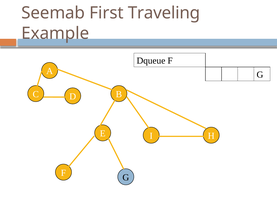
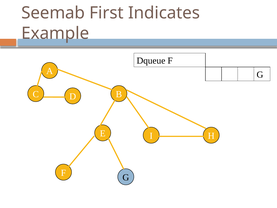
Traveling: Traveling -> Indicates
